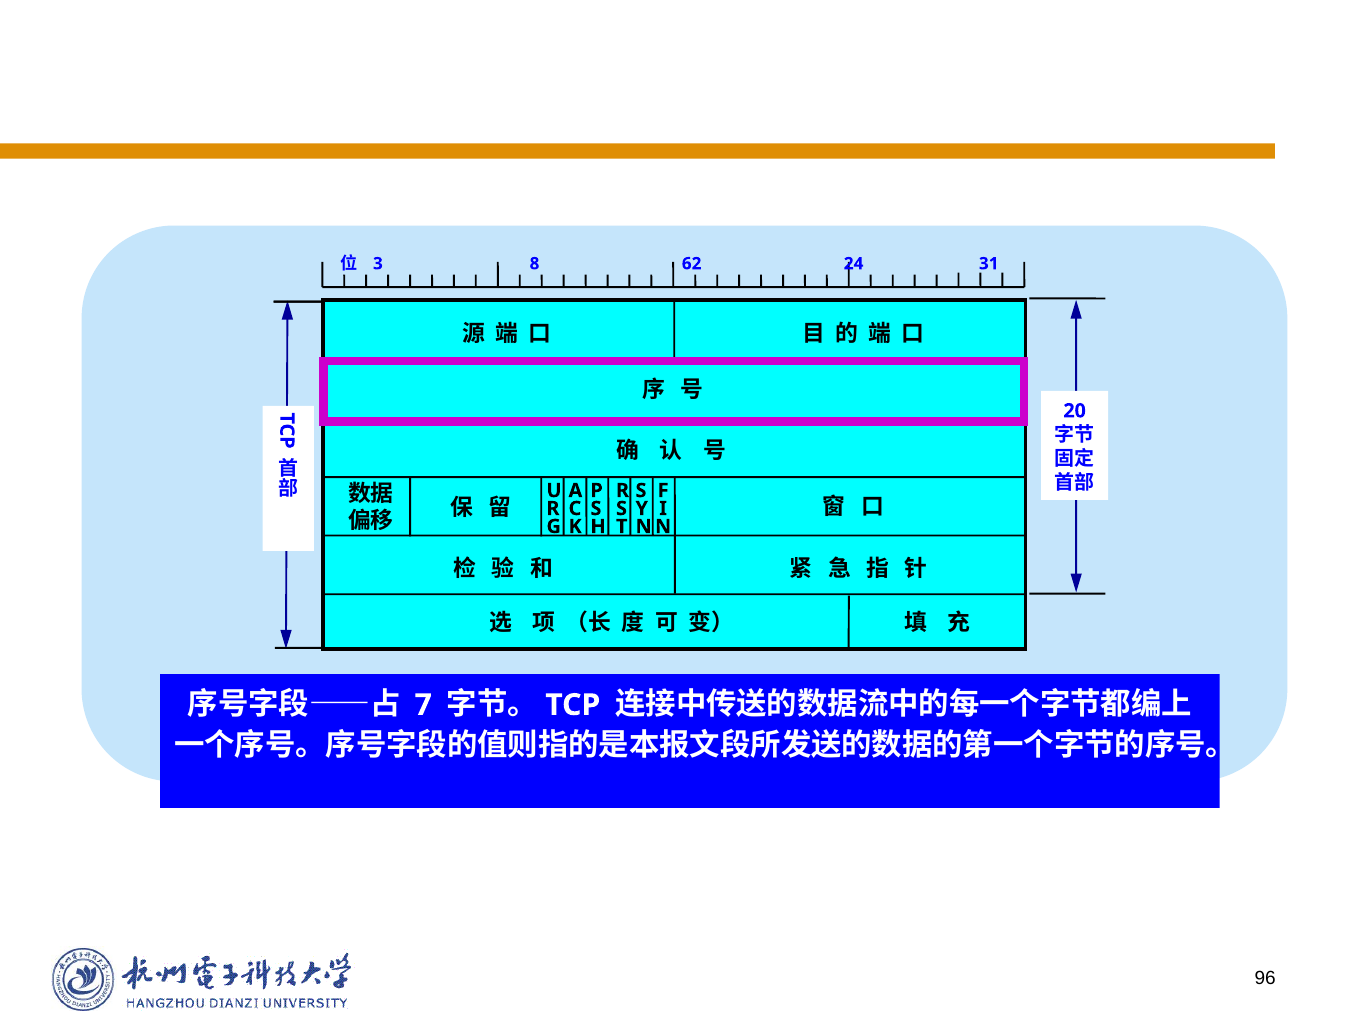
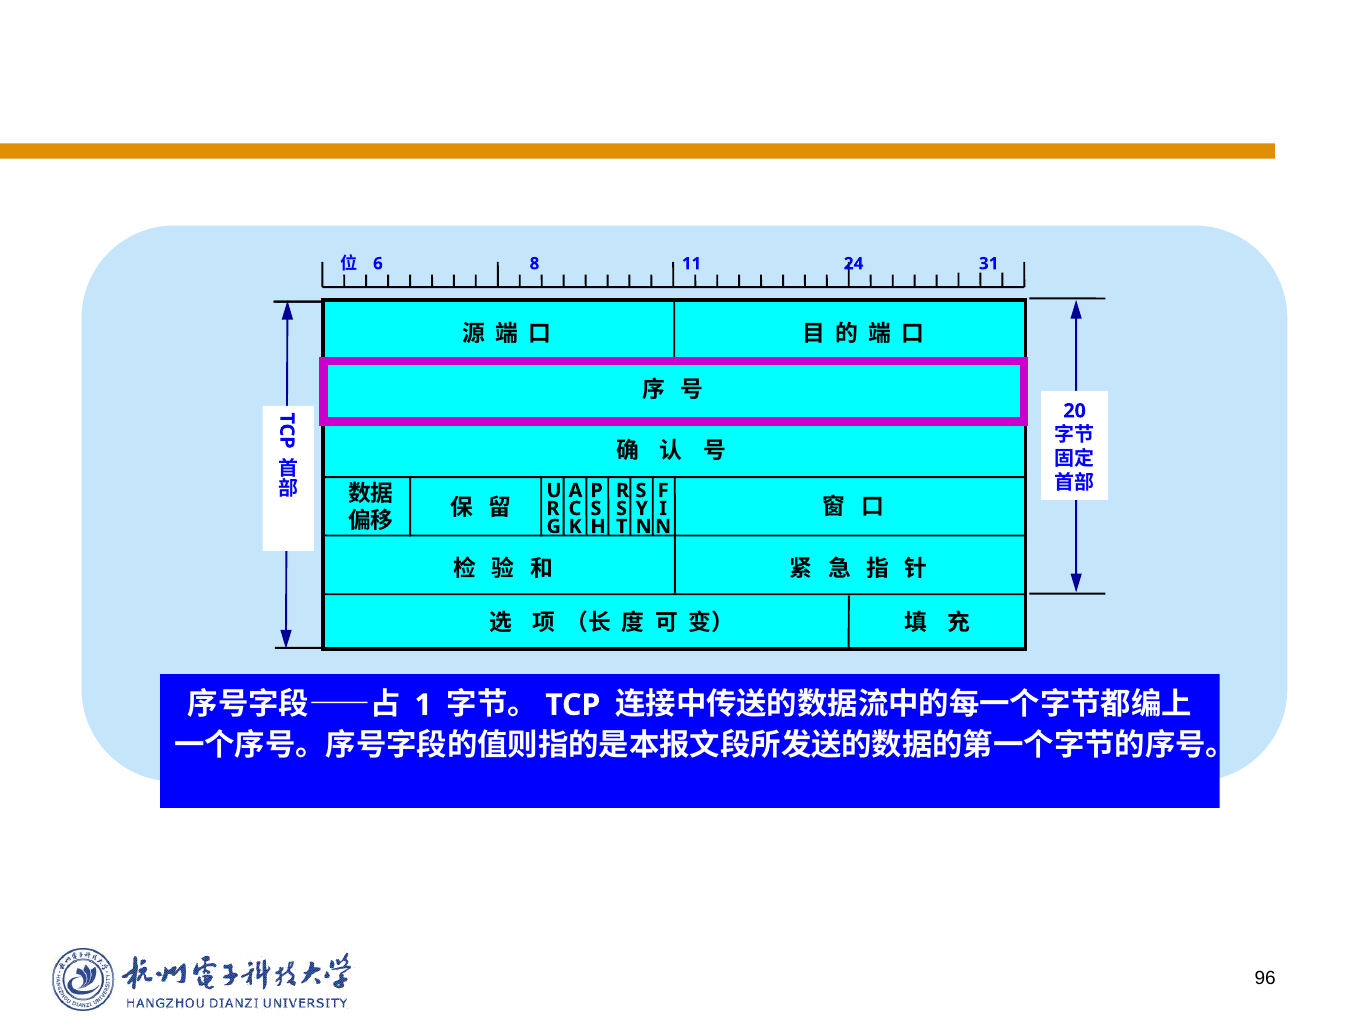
3: 3 -> 6
62: 62 -> 11
7: 7 -> 1
